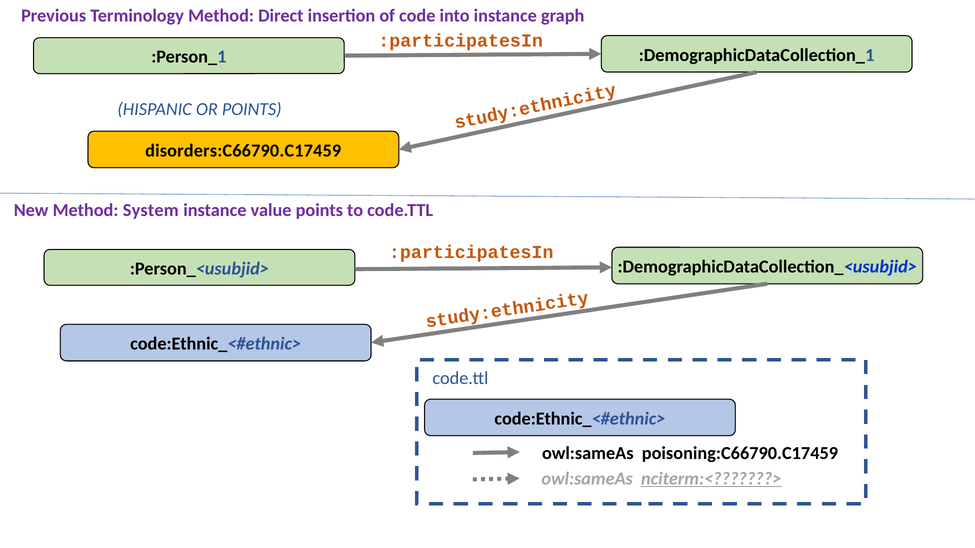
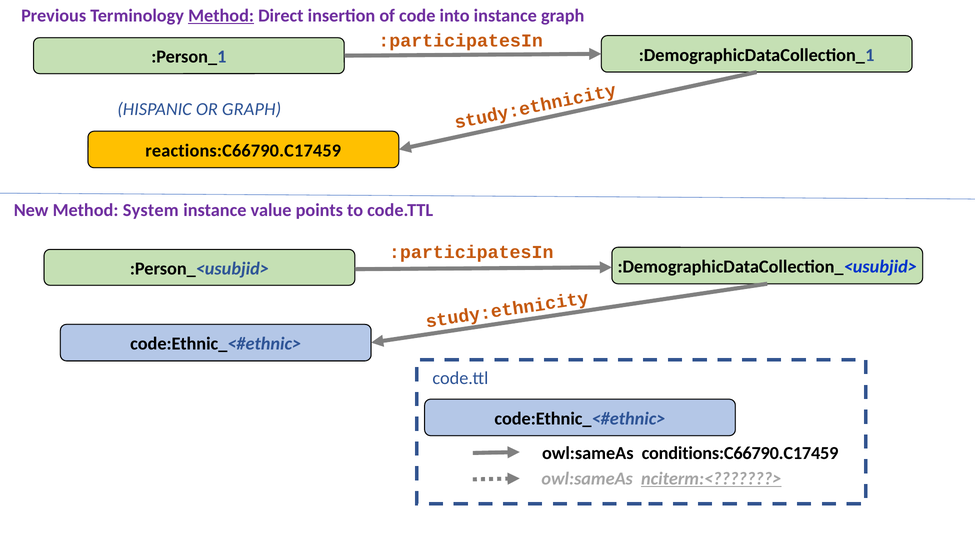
Method at (221, 16) underline: none -> present
OR POINTS: POINTS -> GRAPH
disorders:C66790.C17459: disorders:C66790.C17459 -> reactions:C66790.C17459
poisoning:C66790.C17459: poisoning:C66790.C17459 -> conditions:C66790.C17459
